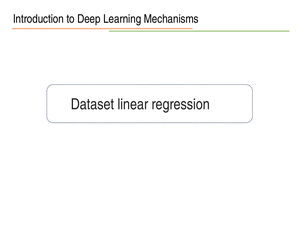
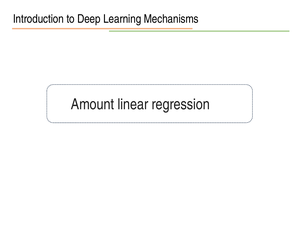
Dataset: Dataset -> Amount
